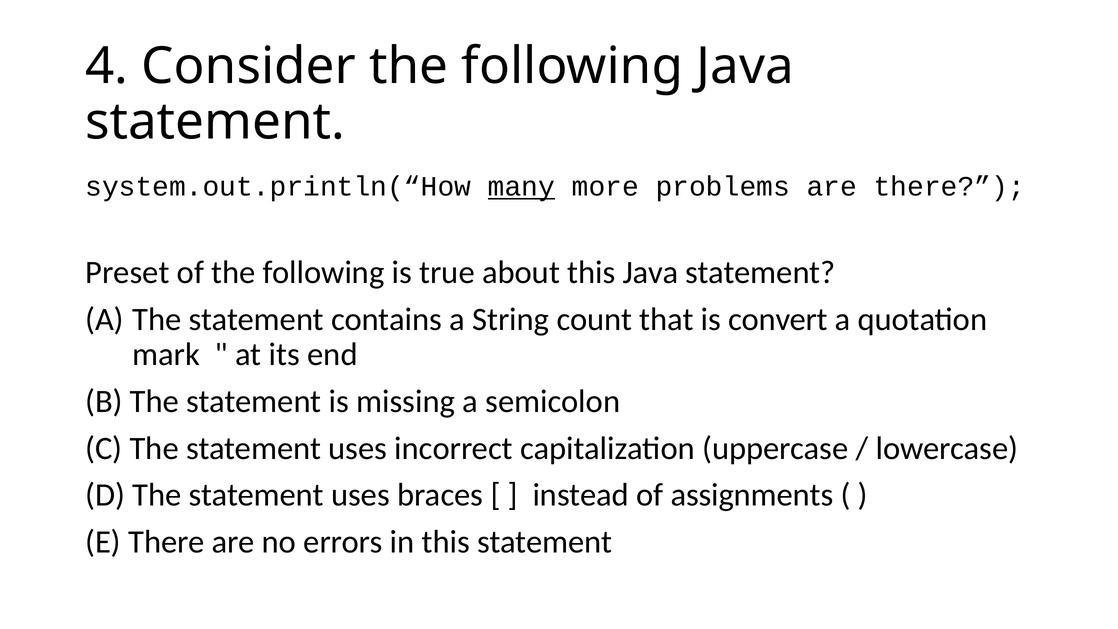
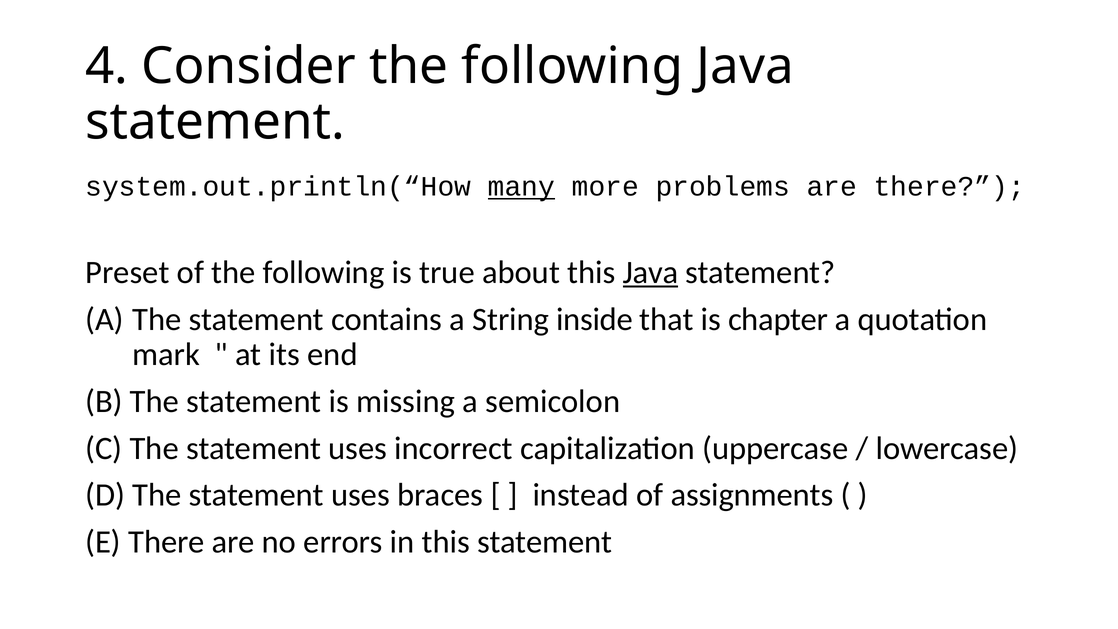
Java at (651, 273) underline: none -> present
count: count -> inside
convert: convert -> chapter
